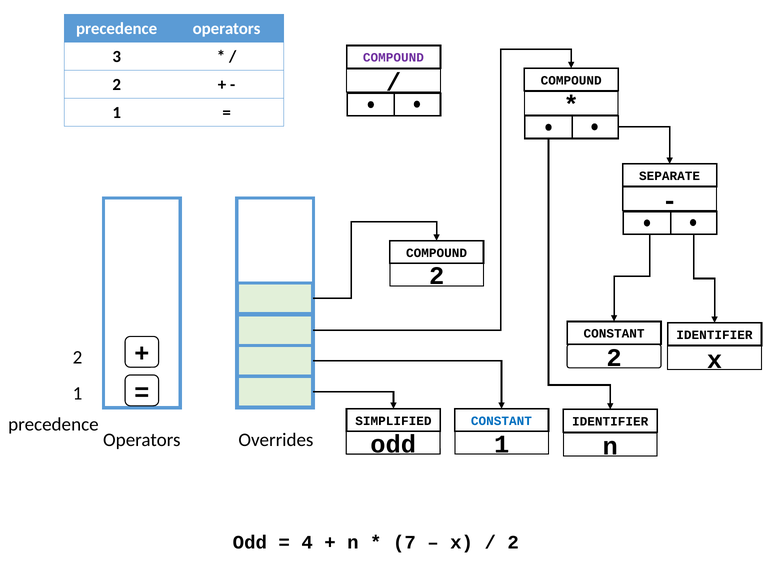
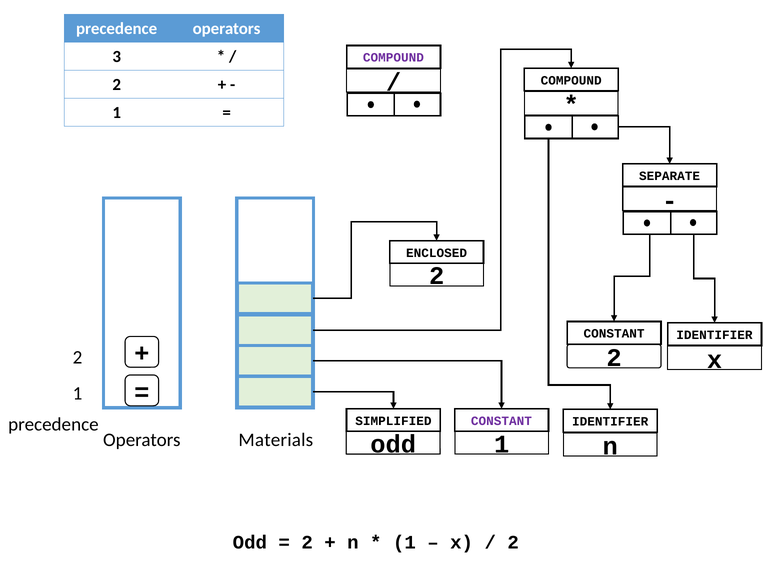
COMPOUND at (437, 253): COMPOUND -> ENCLOSED
CONSTANT at (501, 421) colour: blue -> purple
Overrides: Overrides -> Materials
4 at (307, 543): 4 -> 2
7 at (404, 543): 7 -> 1
